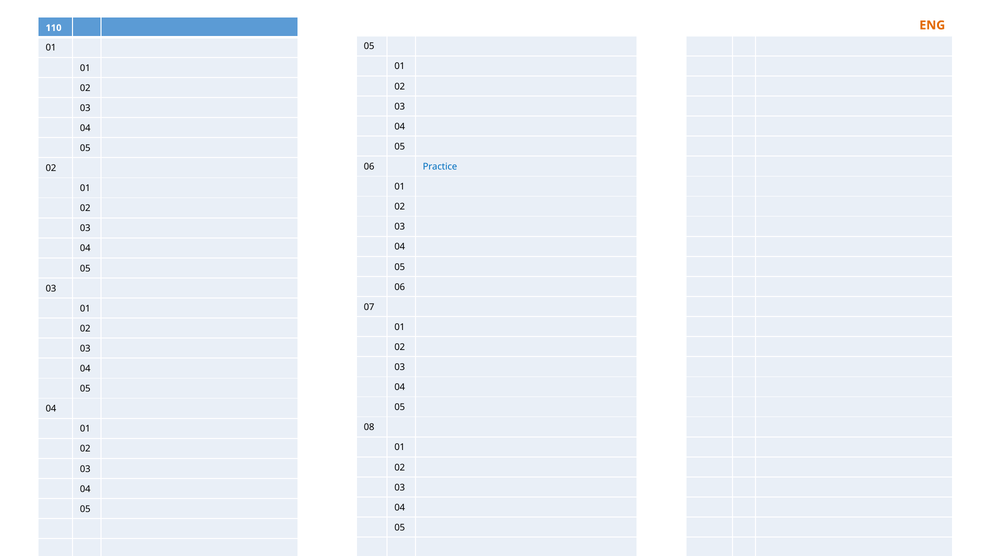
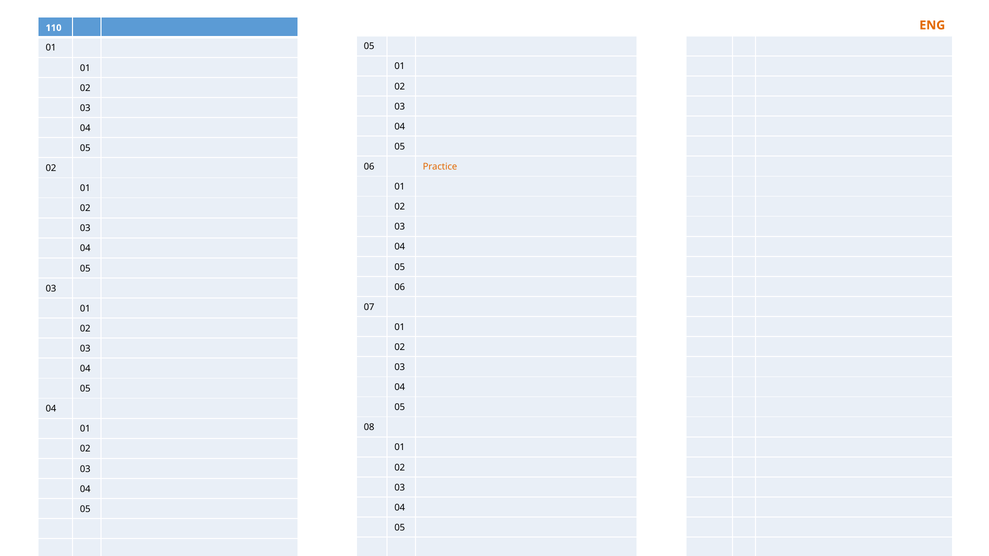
Practice colour: blue -> orange
